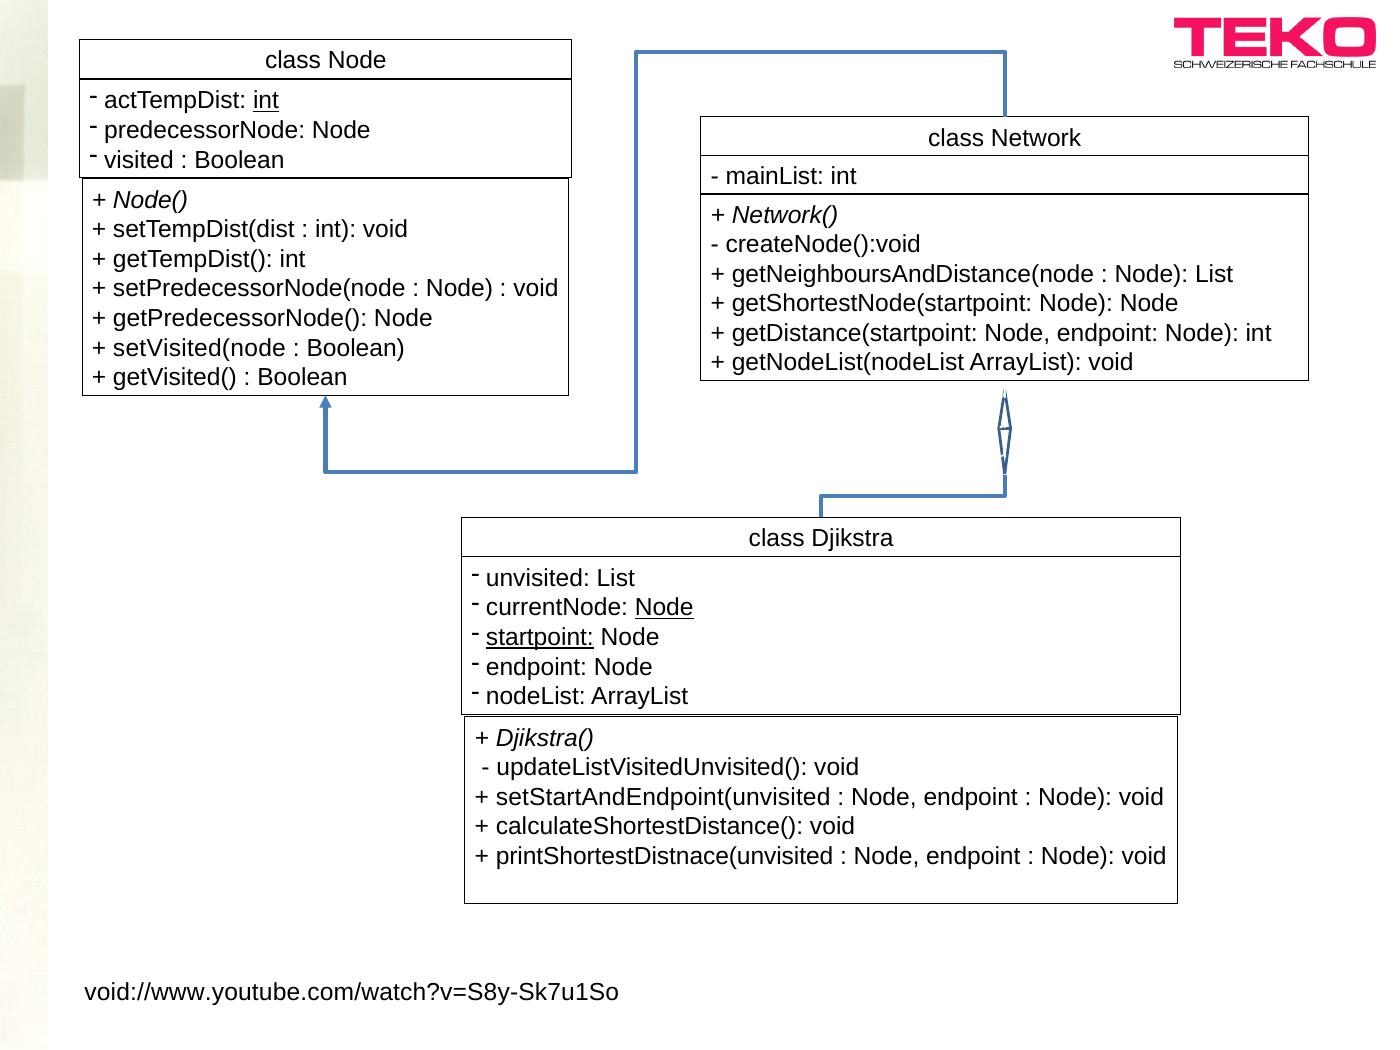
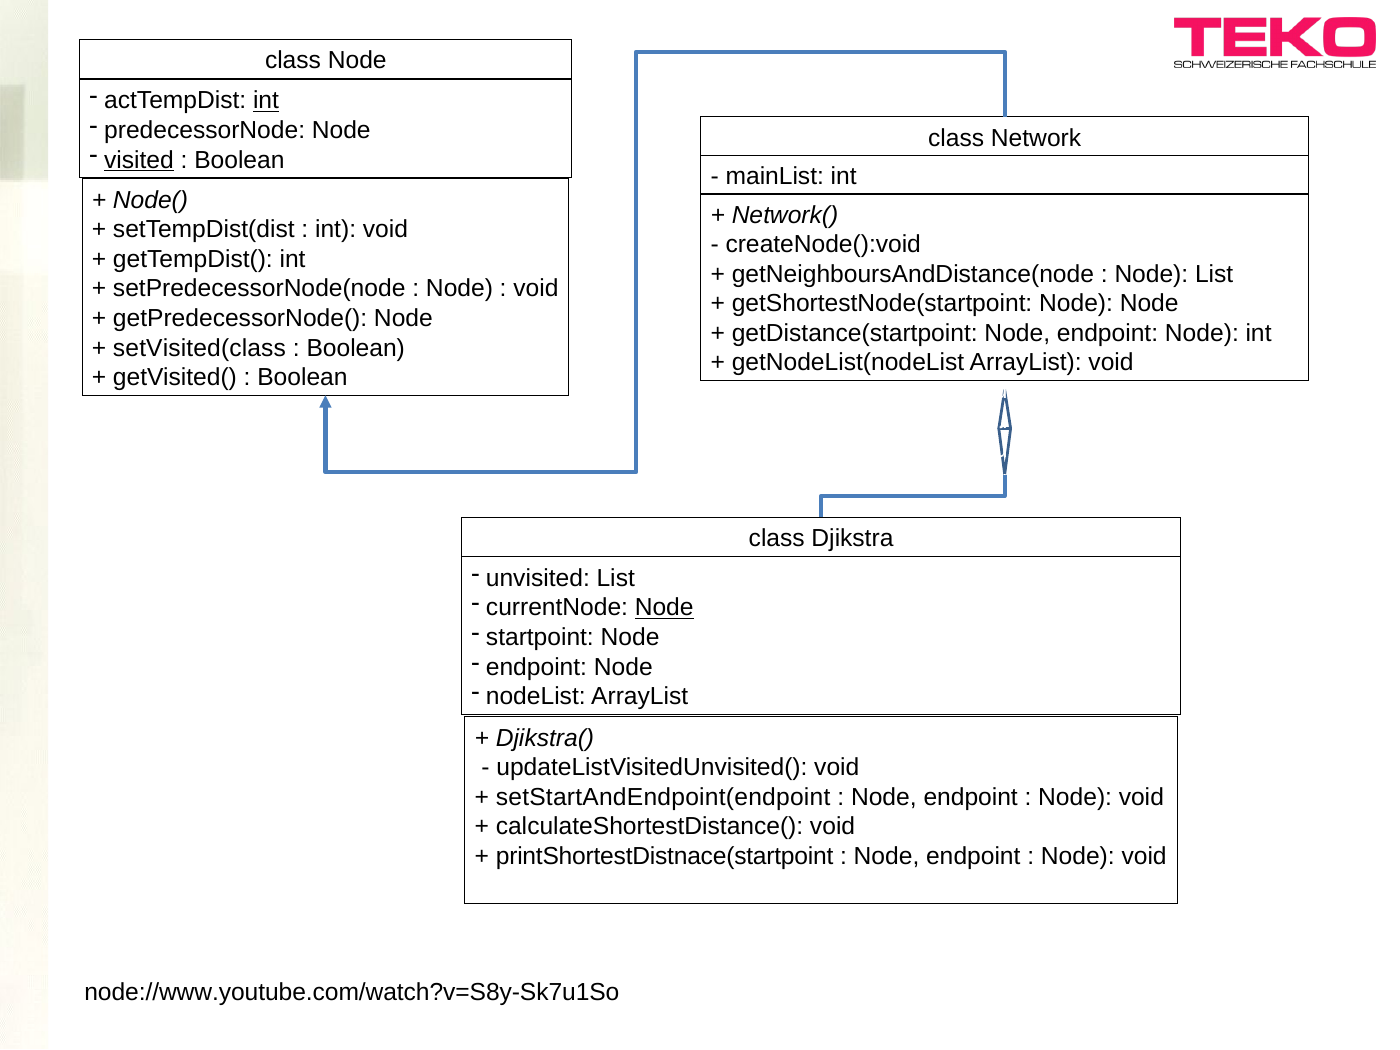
visited underline: none -> present
setVisited(node: setVisited(node -> setVisited(class
startpoint underline: present -> none
setStartAndEndpoint(unvisited: setStartAndEndpoint(unvisited -> setStartAndEndpoint(endpoint
printShortestDistnace(unvisited: printShortestDistnace(unvisited -> printShortestDistnace(startpoint
void://www.youtube.com/watch?v=S8y-Sk7u1So: void://www.youtube.com/watch?v=S8y-Sk7u1So -> node://www.youtube.com/watch?v=S8y-Sk7u1So
